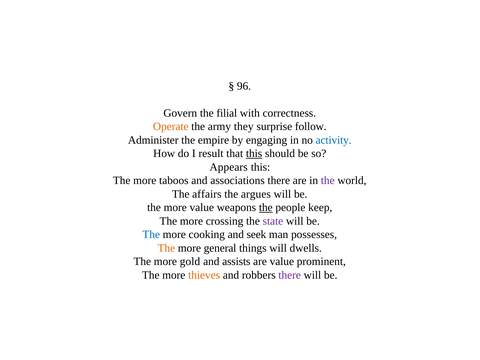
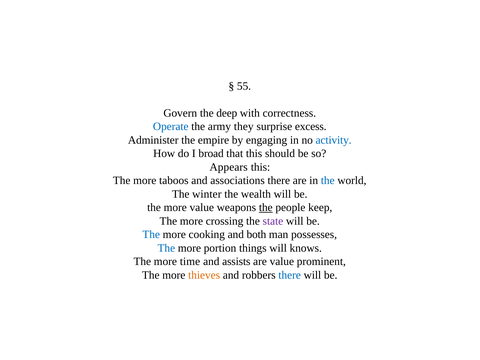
96: 96 -> 55
filial: filial -> deep
Operate colour: orange -> blue
follow: follow -> excess
result: result -> broad
this at (254, 154) underline: present -> none
the at (328, 181) colour: purple -> blue
affairs: affairs -> winter
argues: argues -> wealth
seek: seek -> both
The at (166, 248) colour: orange -> blue
general: general -> portion
dwells: dwells -> knows
gold: gold -> time
there at (290, 275) colour: purple -> blue
